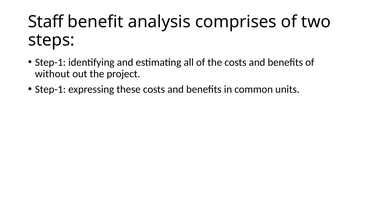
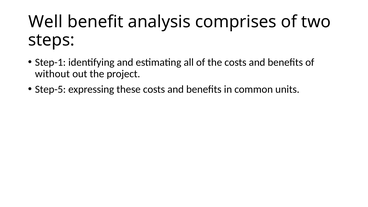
Staff: Staff -> Well
Step-1 at (50, 89): Step-1 -> Step-5
